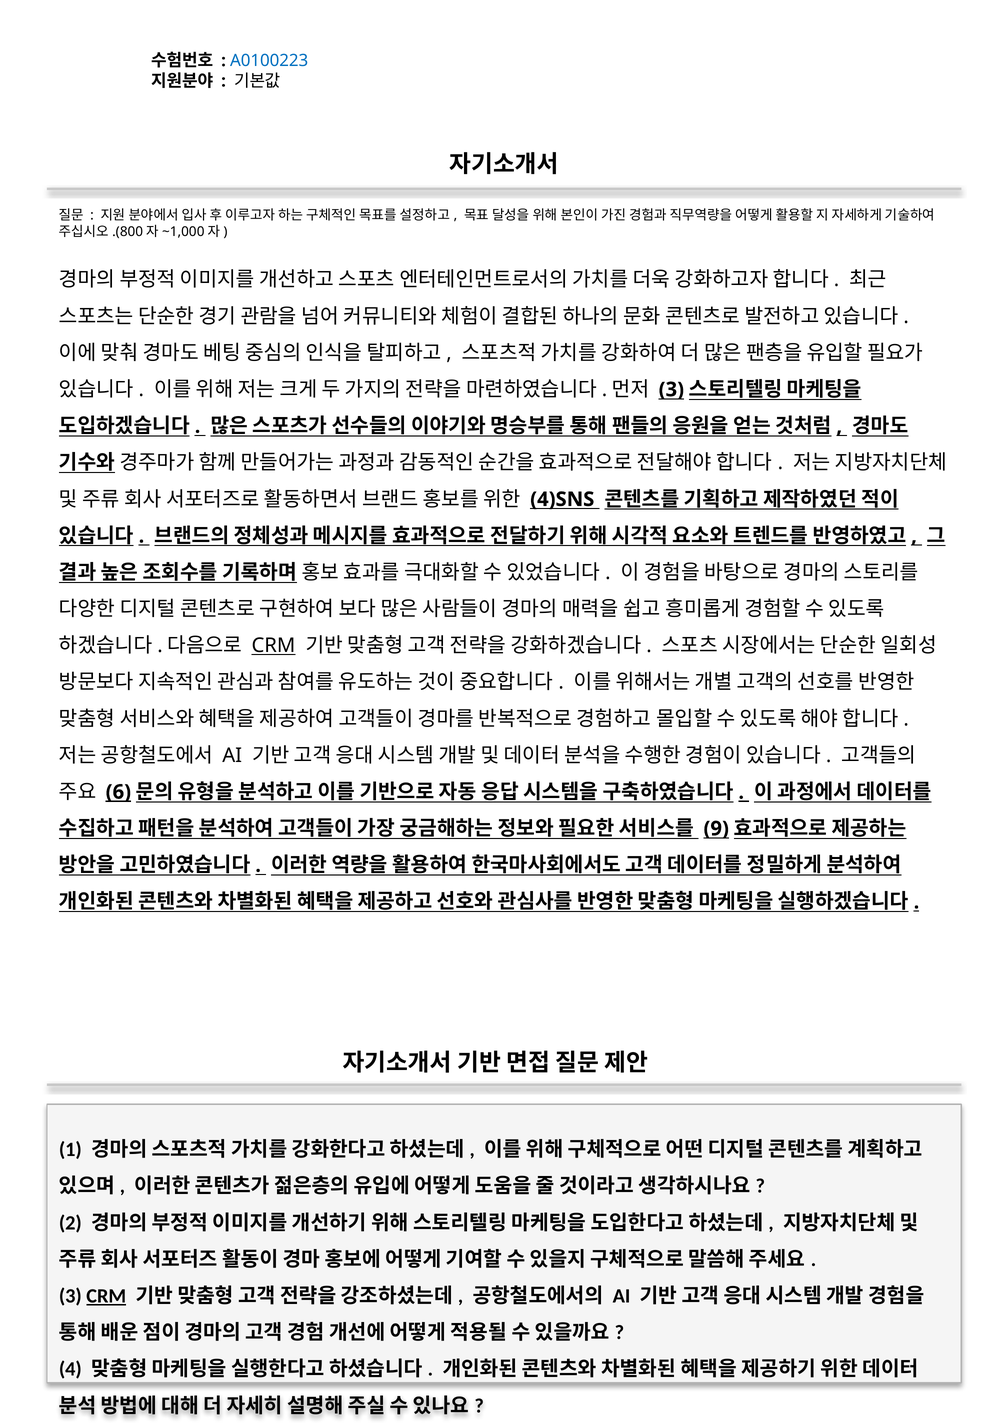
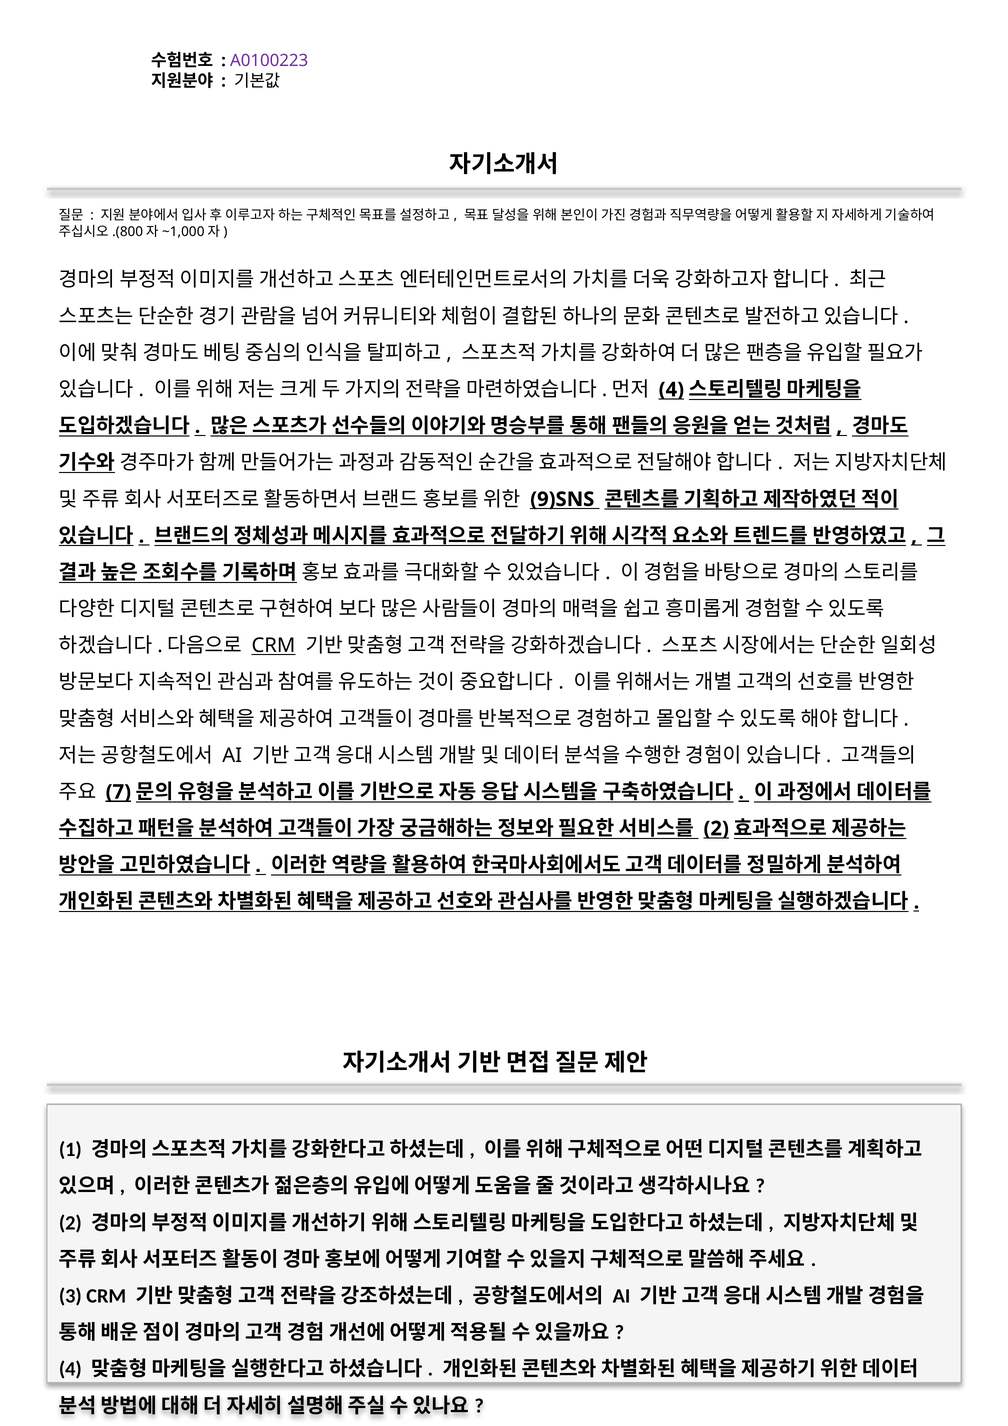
A0100223 colour: blue -> purple
3 at (671, 389): 3 -> 4
4)SNS: 4)SNS -> 9)SNS
6: 6 -> 7
9 at (716, 828): 9 -> 2
CRM at (106, 1296) underline: present -> none
